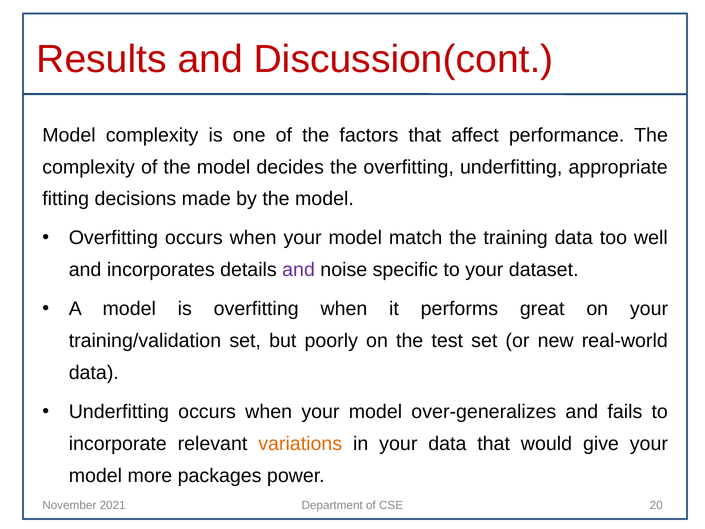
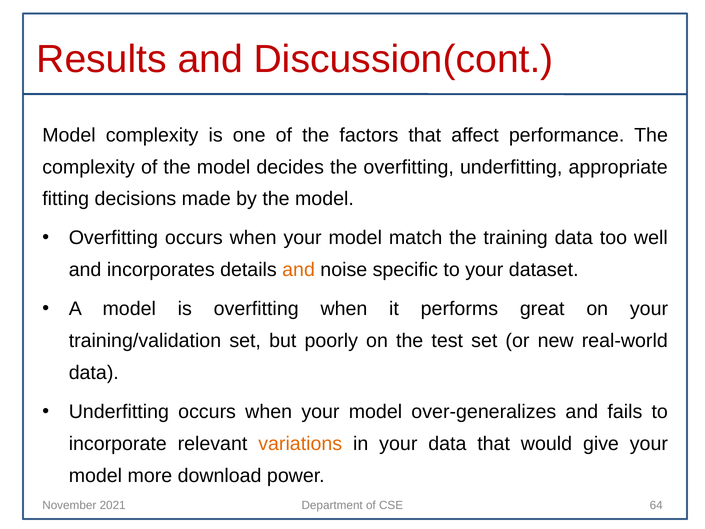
and at (299, 270) colour: purple -> orange
packages: packages -> download
20: 20 -> 64
